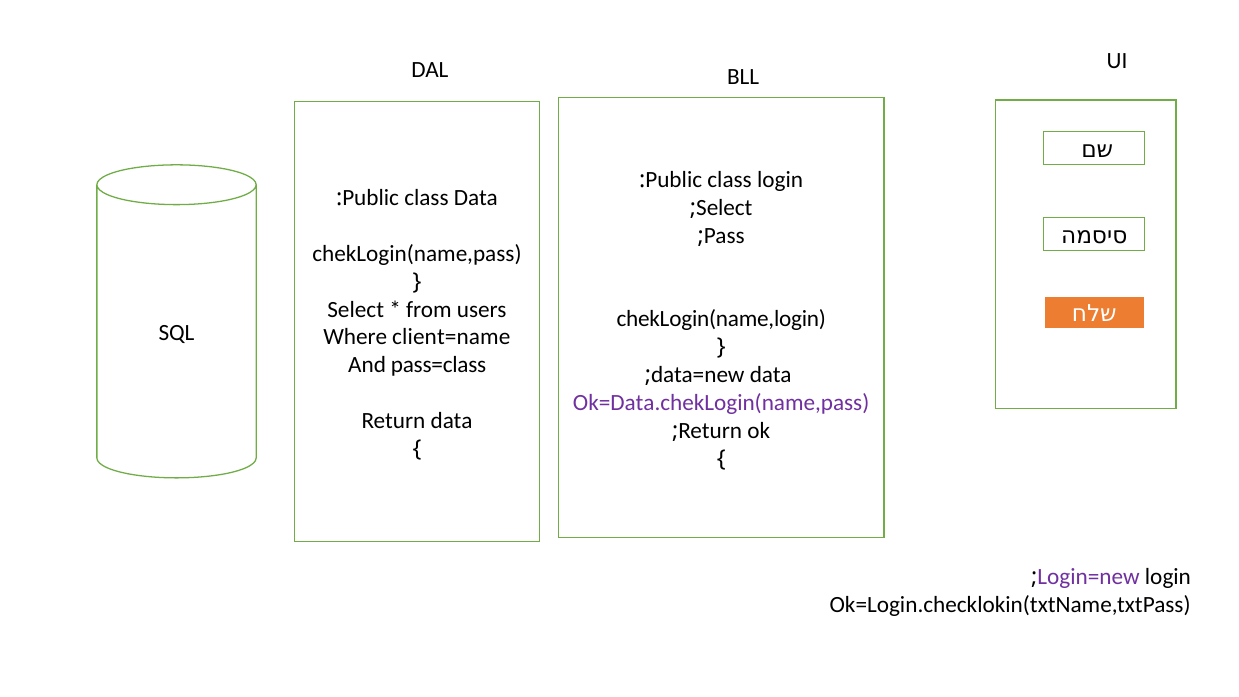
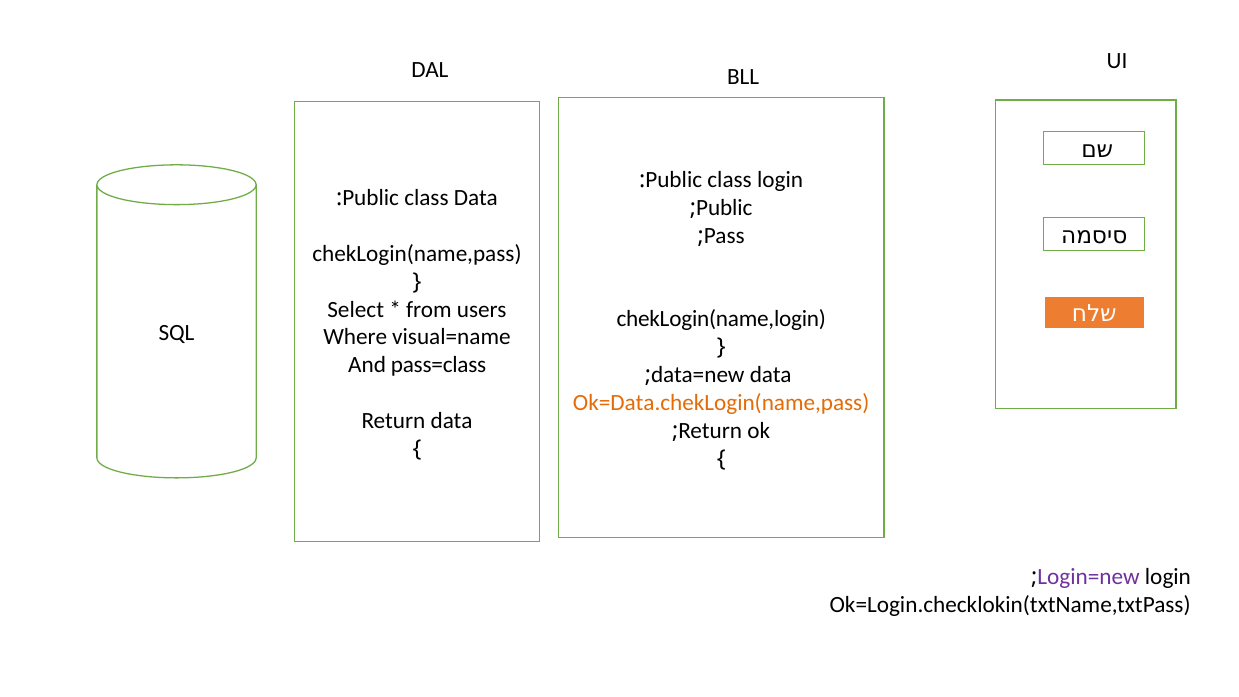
Select at (724, 207): Select -> Public
client=name: client=name -> visual=name
Ok=Data.chekLogin(name,pass colour: purple -> orange
